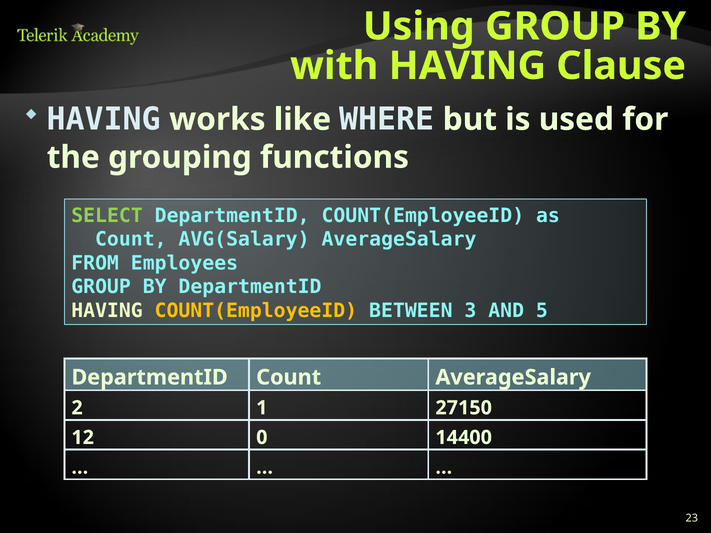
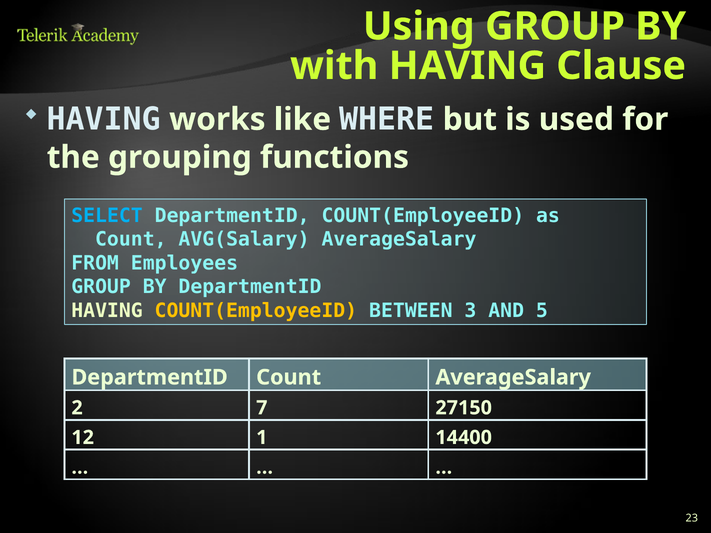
SELECT colour: light green -> light blue
1: 1 -> 7
0: 0 -> 1
